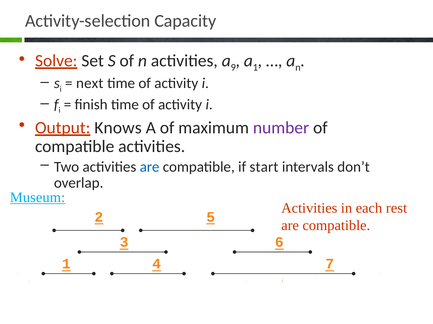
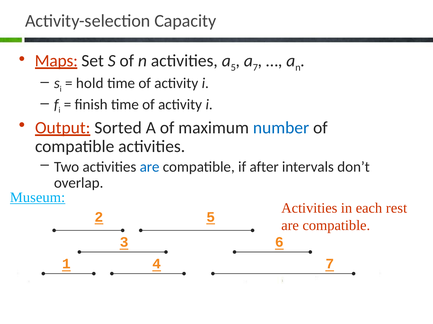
Solve: Solve -> Maps
a 9: 9 -> 5
a 1: 1 -> 7
next: next -> hold
Knows: Knows -> Sorted
number colour: purple -> blue
start: start -> after
